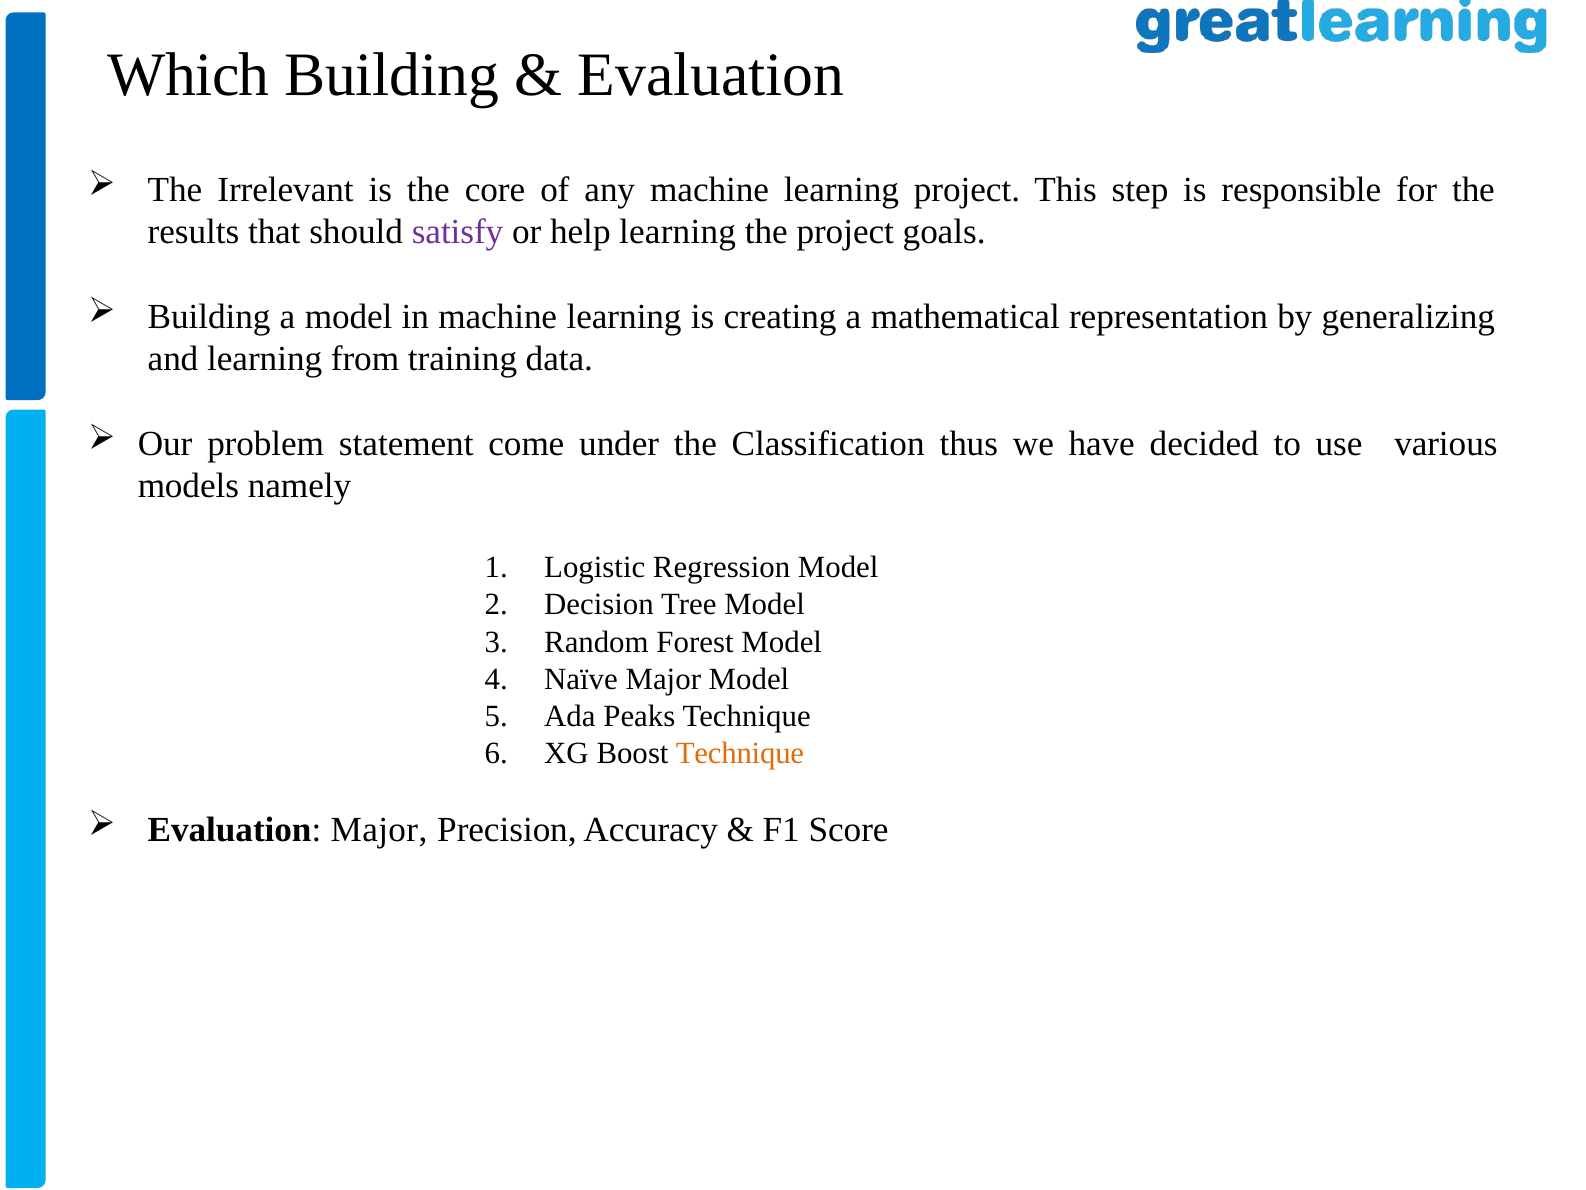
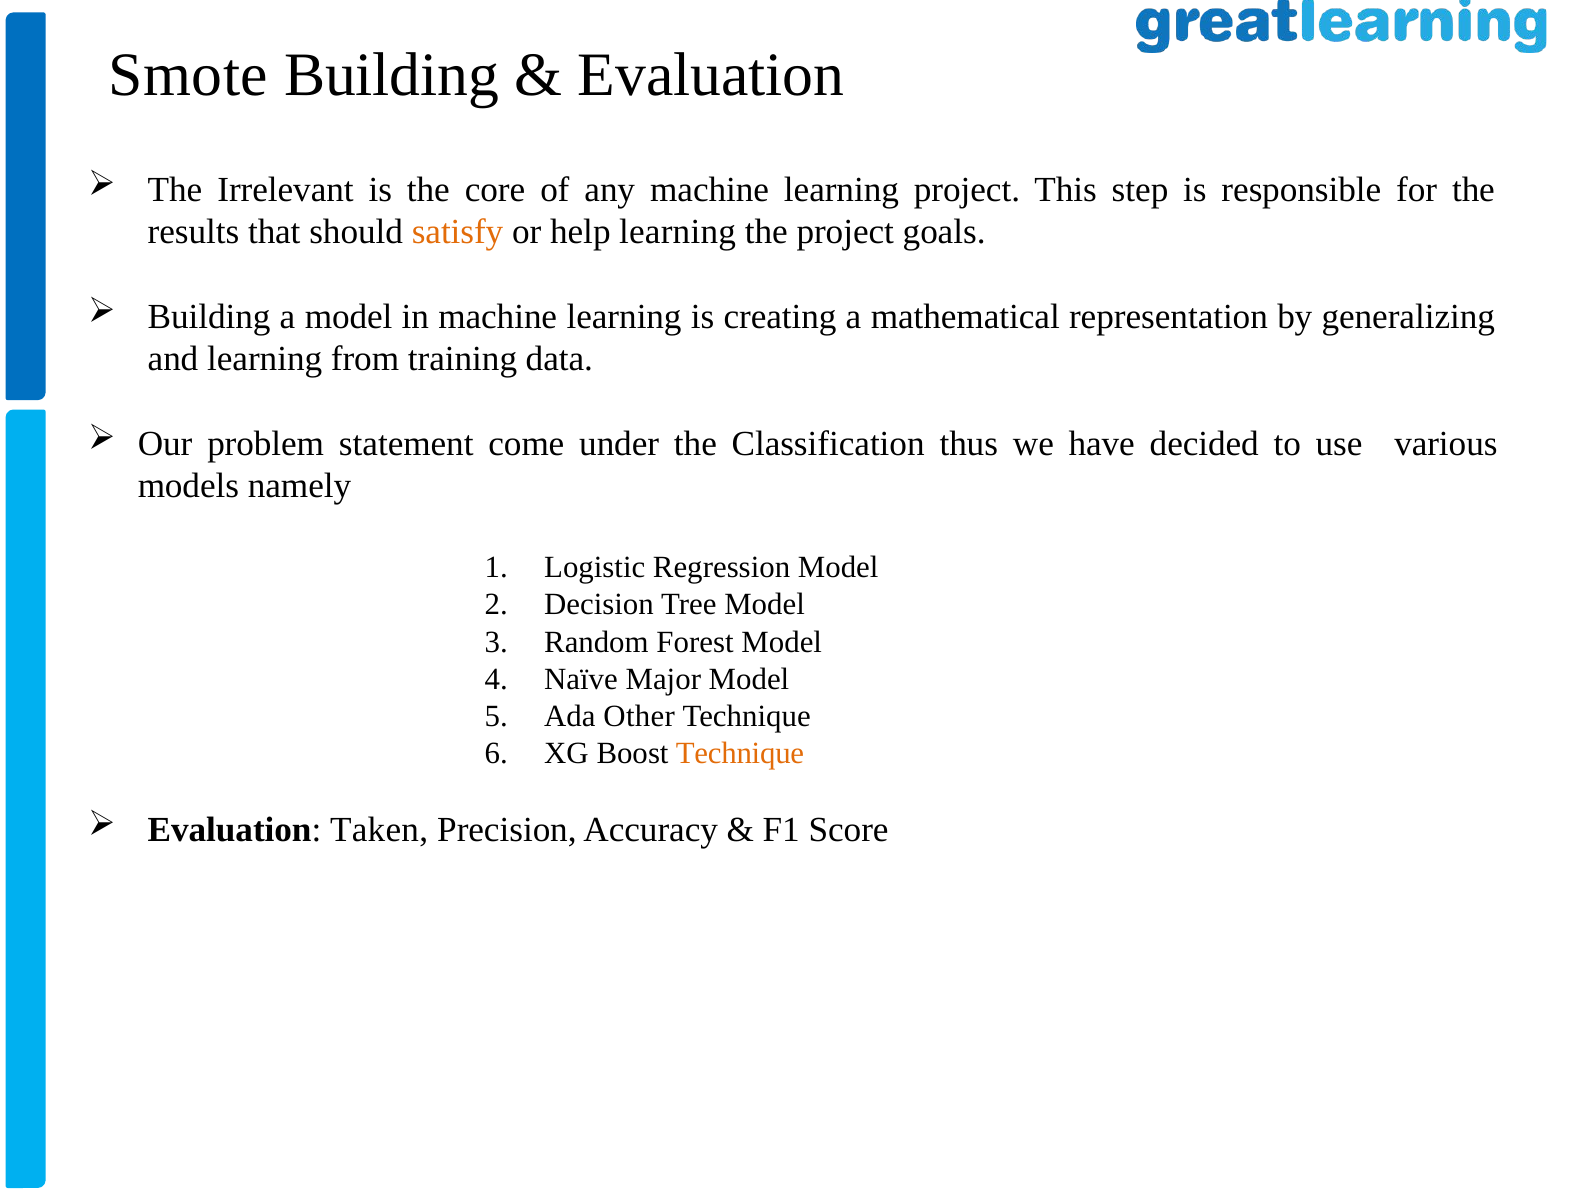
Which: Which -> Smote
satisfy colour: purple -> orange
Peaks: Peaks -> Other
Evaluation Major: Major -> Taken
